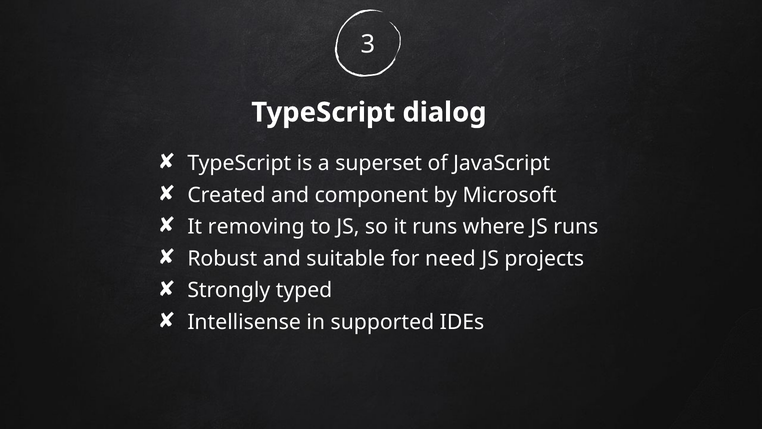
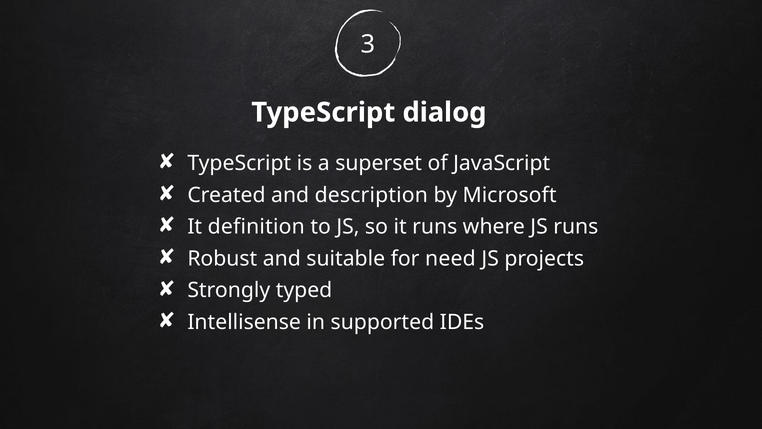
component: component -> description
removing: removing -> definition
